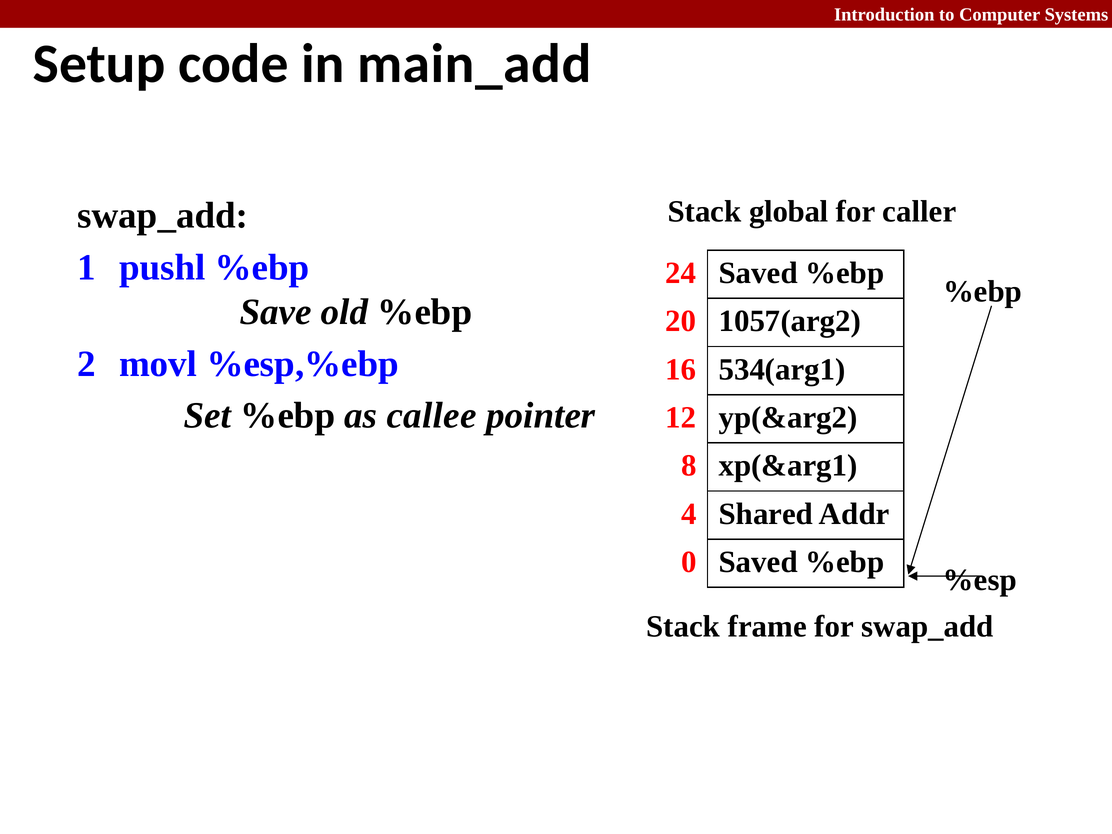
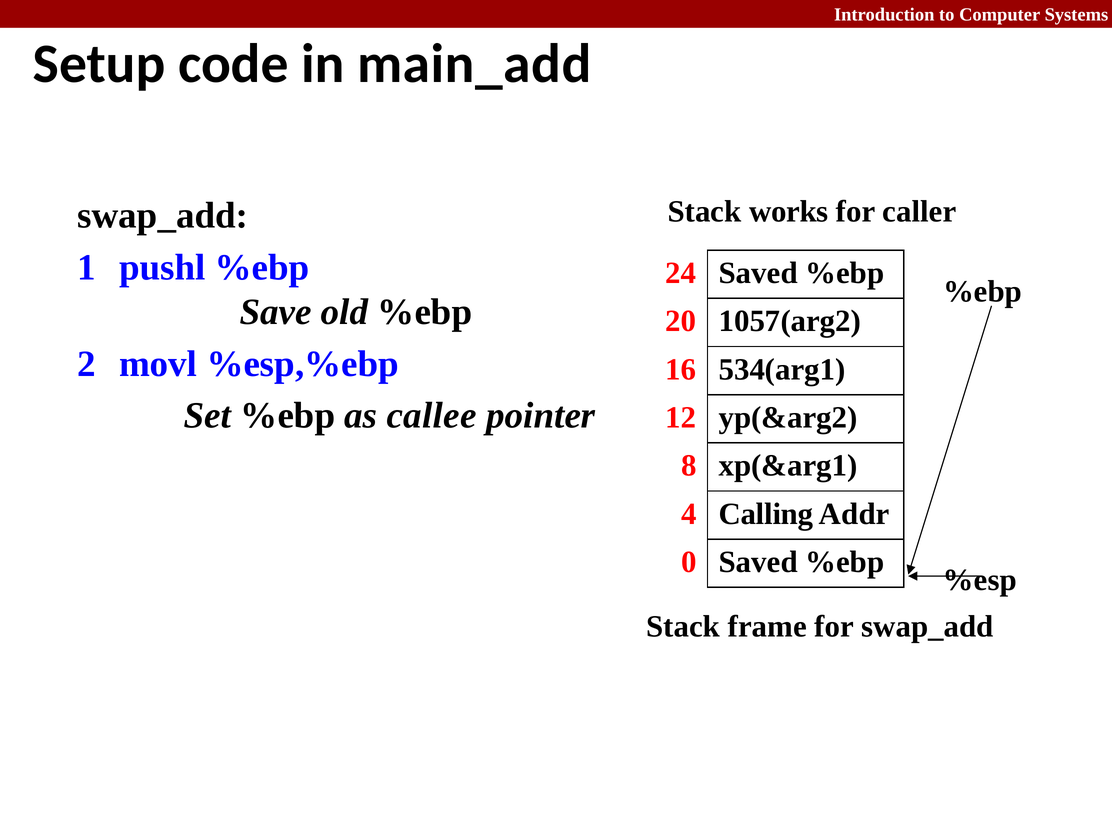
global: global -> works
Shared: Shared -> Calling
